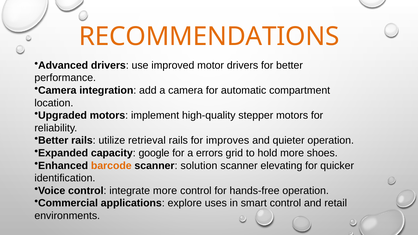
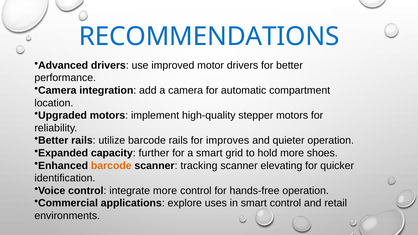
RECOMMENDATIONS colour: orange -> blue
utilize retrieval: retrieval -> barcode
google: google -> further
a errors: errors -> smart
solution: solution -> tracking
